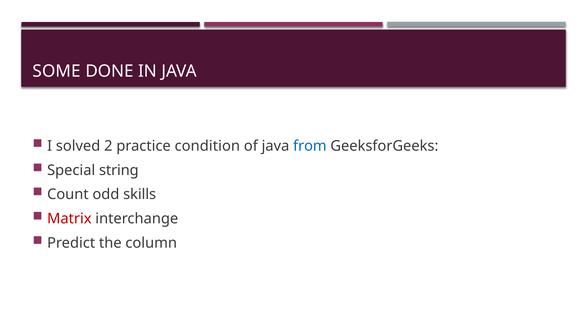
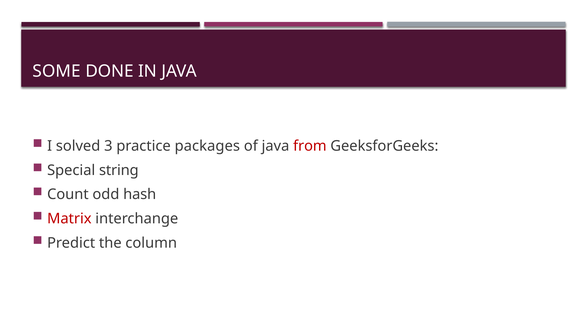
2: 2 -> 3
condition: condition -> packages
from colour: blue -> red
skills: skills -> hash
